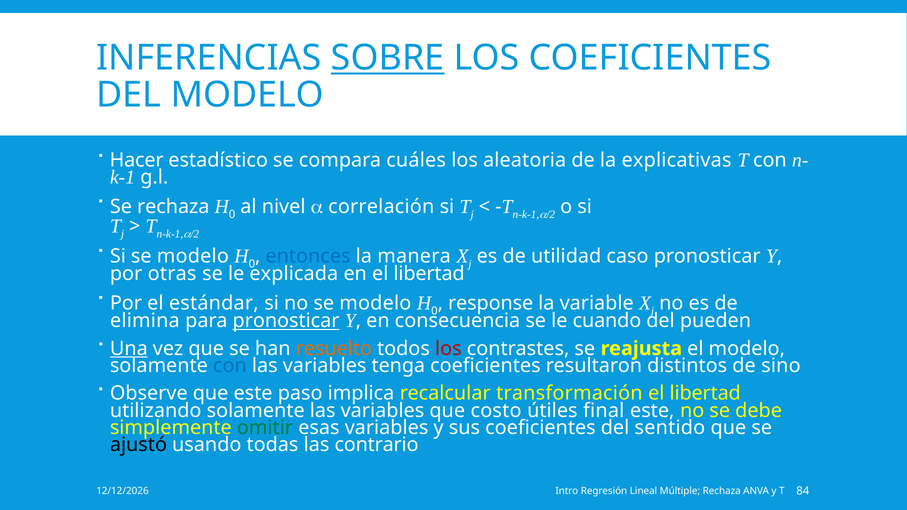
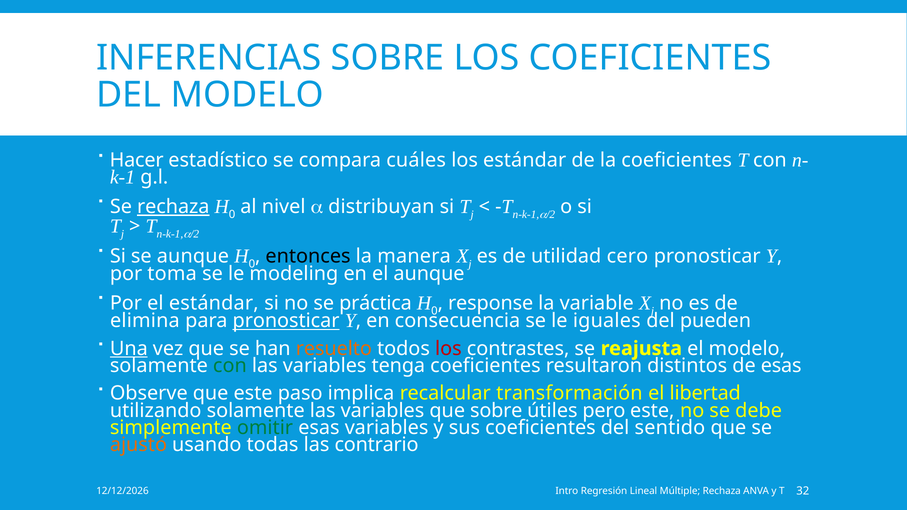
SOBRE at (388, 58) underline: present -> none
los aleatoria: aleatoria -> estándar
la explicativas: explicativas -> coeficientes
rechaza at (173, 207) underline: none -> present
correlación: correlación -> distribuyan
Si se modelo: modelo -> aunque
entonces colour: blue -> black
caso: caso -> cero
otras: otras -> toma
explicada: explicada -> modeling
en el libertad: libertad -> aunque
no se modelo: modelo -> práctica
cuando: cuando -> iguales
con at (230, 366) colour: blue -> green
de sino: sino -> esas
que costo: costo -> sobre
final: final -> pero
ajustó colour: black -> orange
84: 84 -> 32
